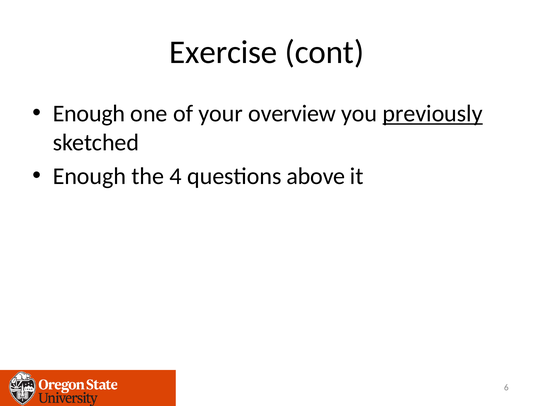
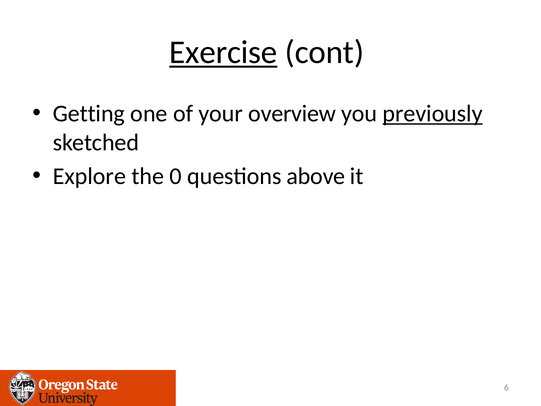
Exercise underline: none -> present
Enough at (89, 113): Enough -> Getting
Enough at (89, 176): Enough -> Explore
4: 4 -> 0
